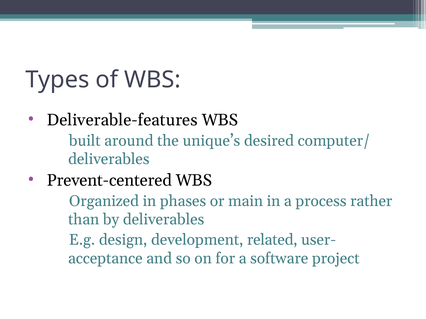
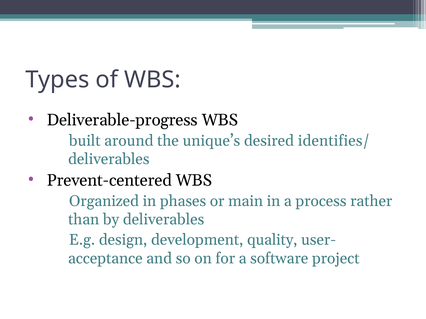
Deliverable-features: Deliverable-features -> Deliverable-progress
computer/: computer/ -> identifies/
related: related -> quality
